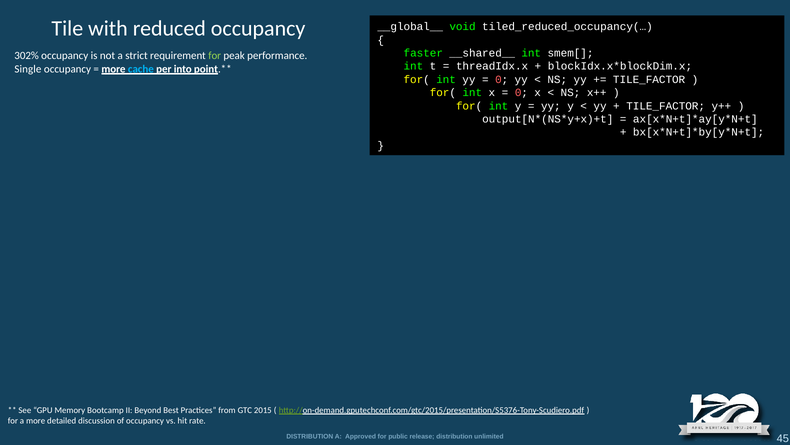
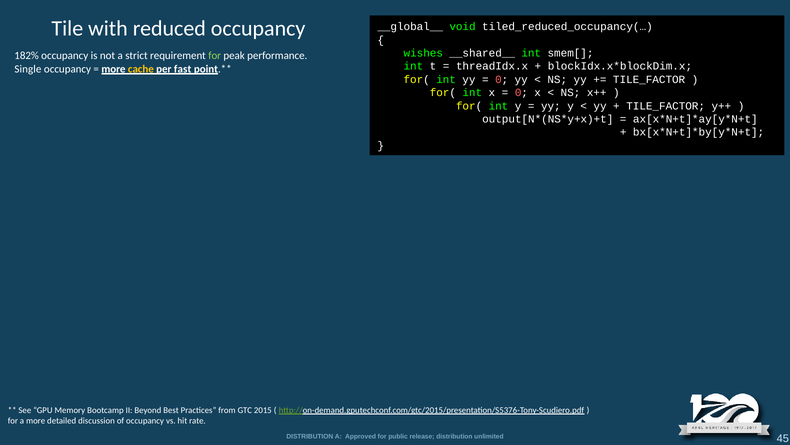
faster: faster -> wishes
302%: 302% -> 182%
cache colour: light blue -> yellow
into: into -> fast
